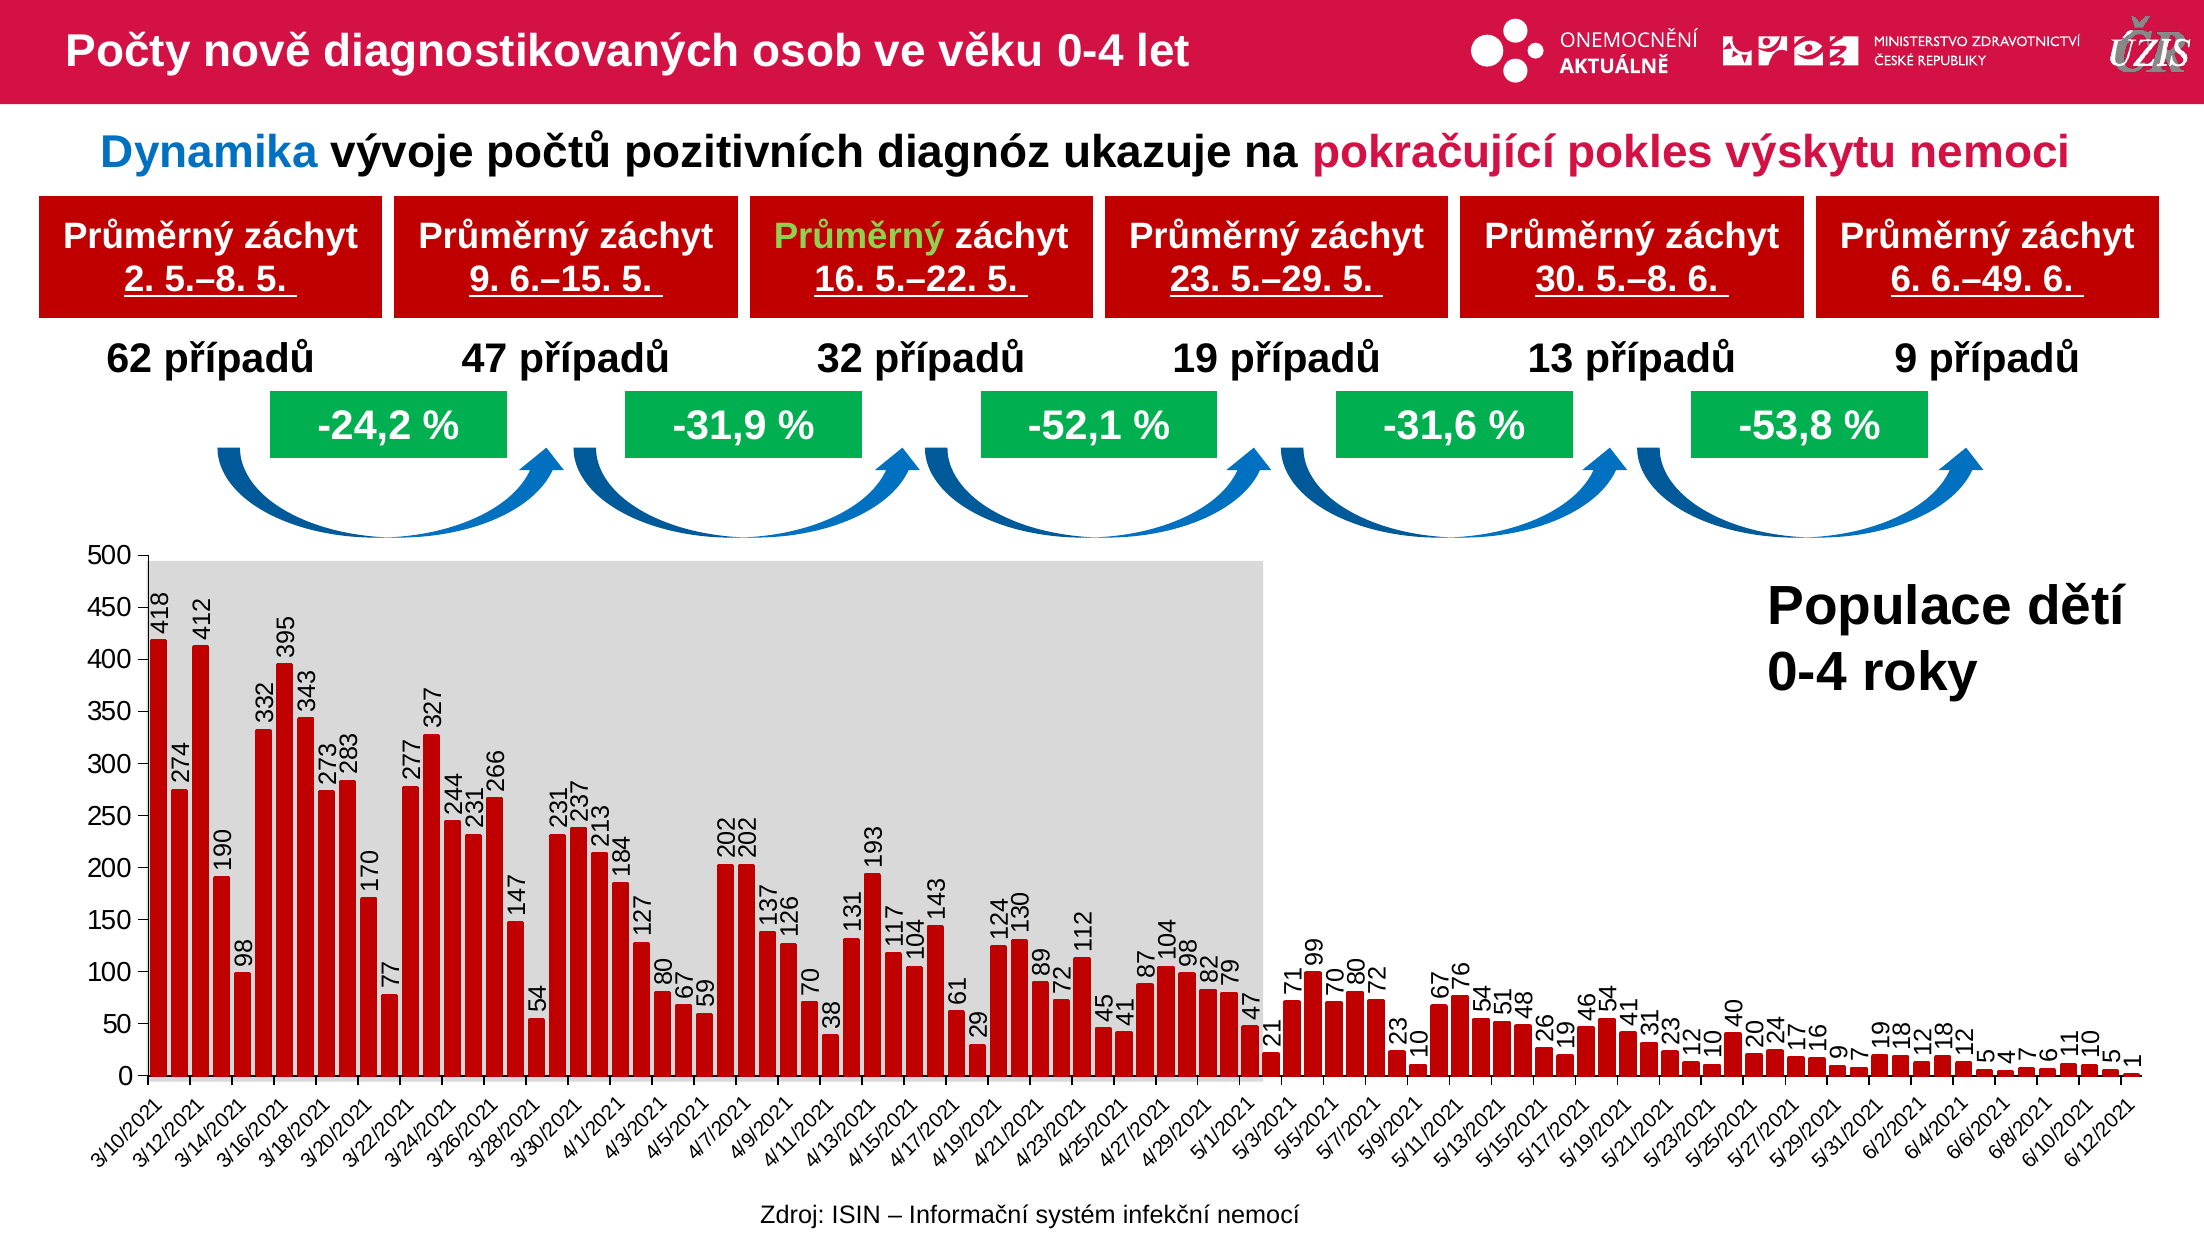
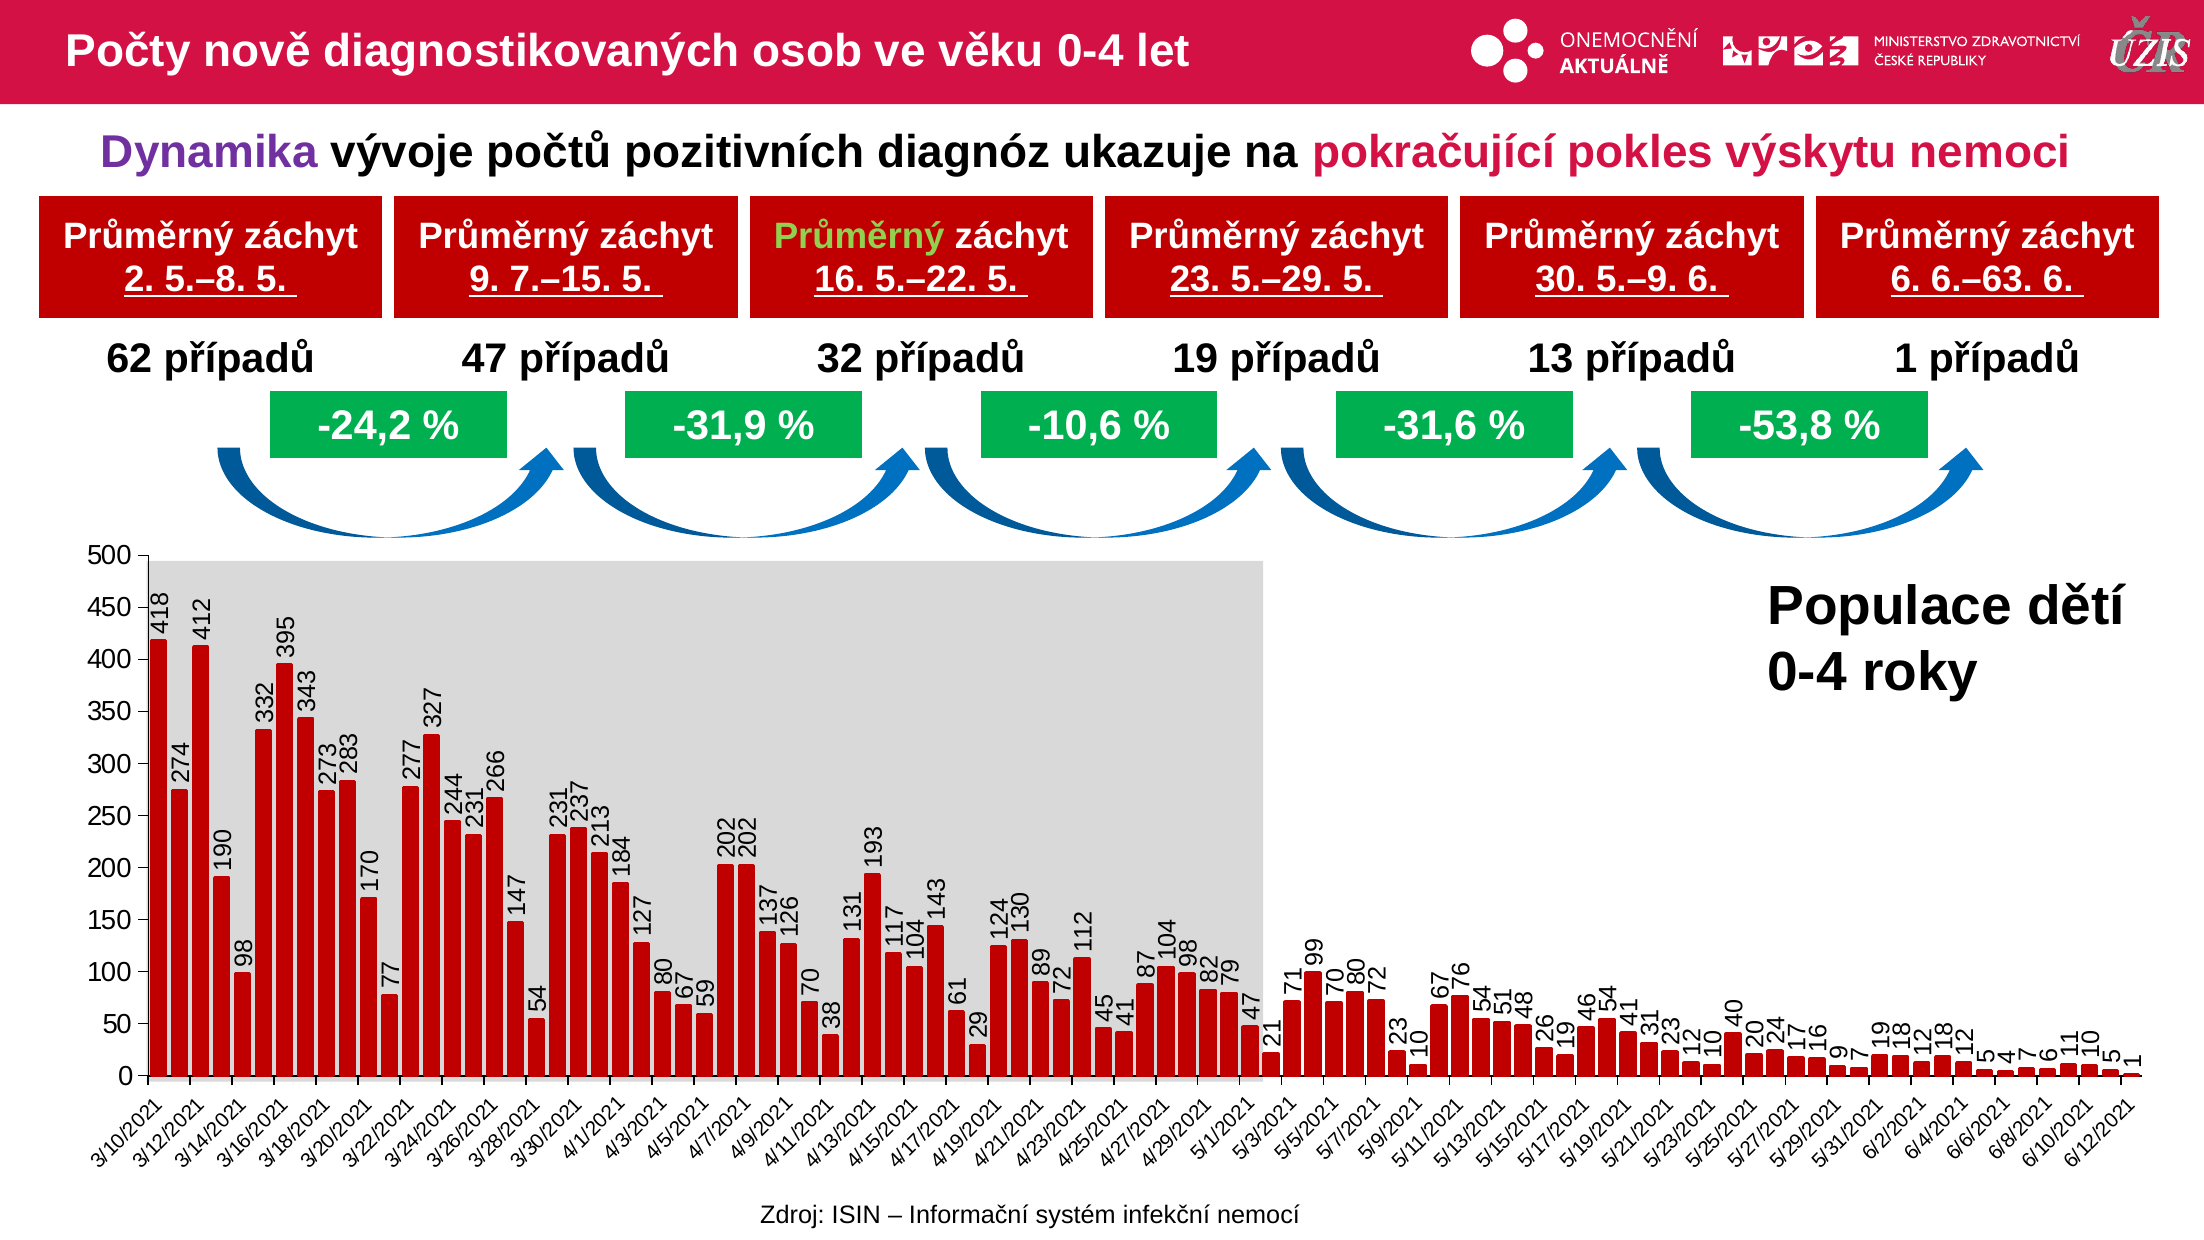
Dynamika colour: blue -> purple
6.–15: 6.–15 -> 7.–15
30 5.–8: 5.–8 -> 5.–9
6.–49: 6.–49 -> 6.–63
případů 9: 9 -> 1
-52,1: -52,1 -> -10,6
